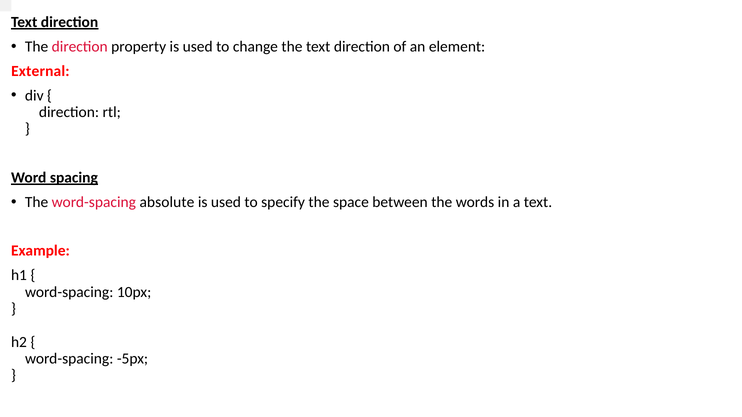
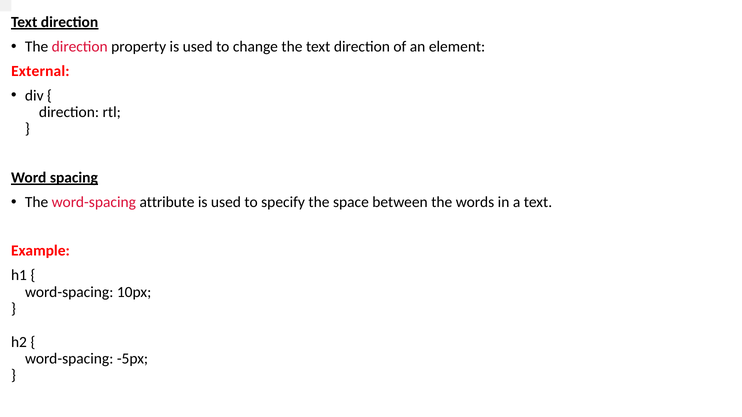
absolute: absolute -> attribute
